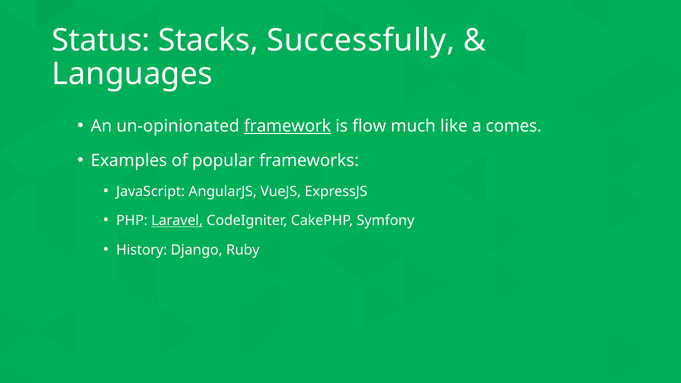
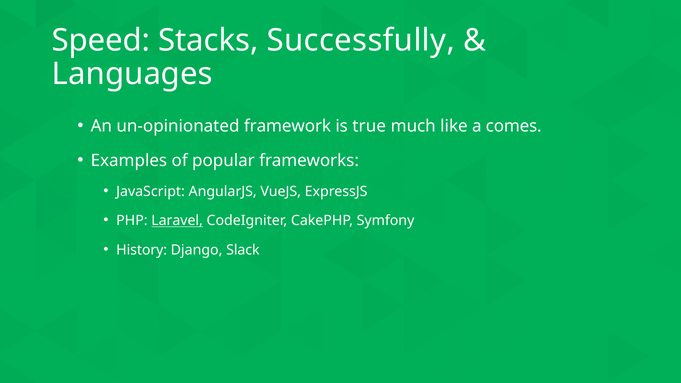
Status: Status -> Speed
framework underline: present -> none
flow: flow -> true
Ruby: Ruby -> Slack
